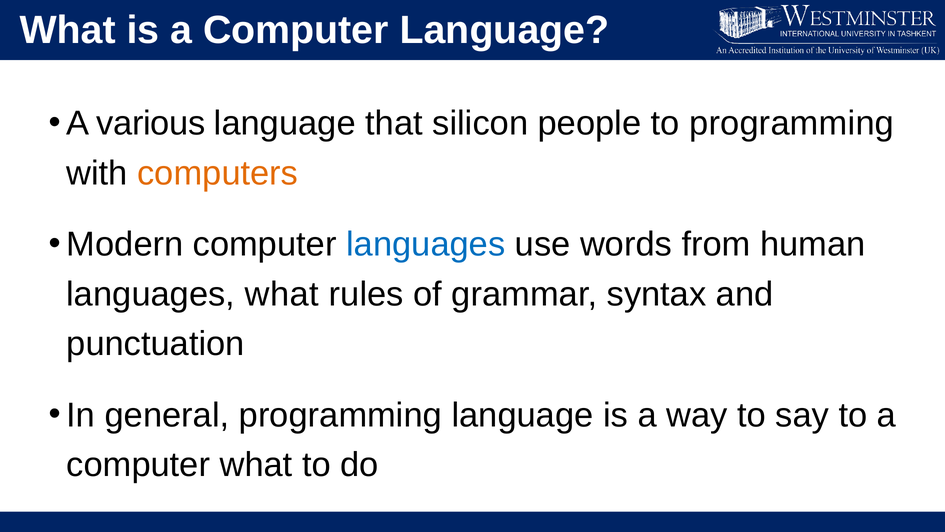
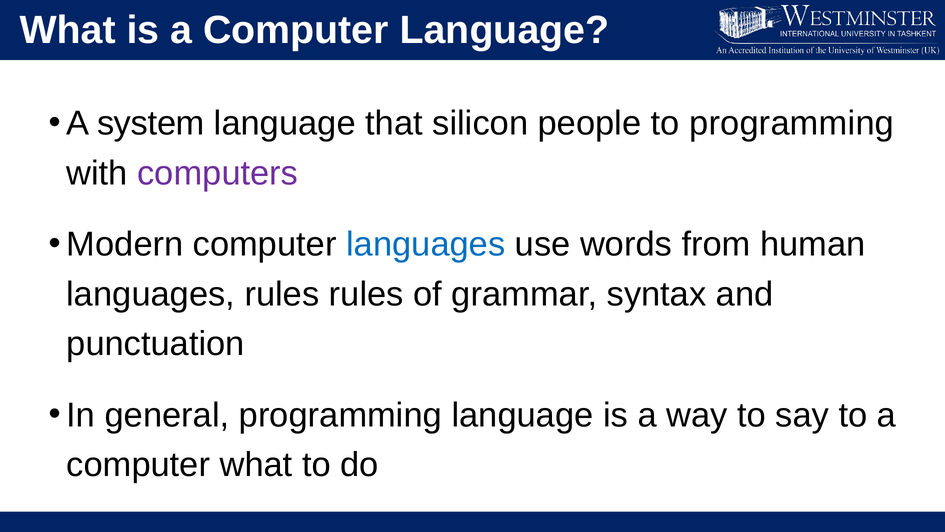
various: various -> system
computers colour: orange -> purple
languages what: what -> rules
